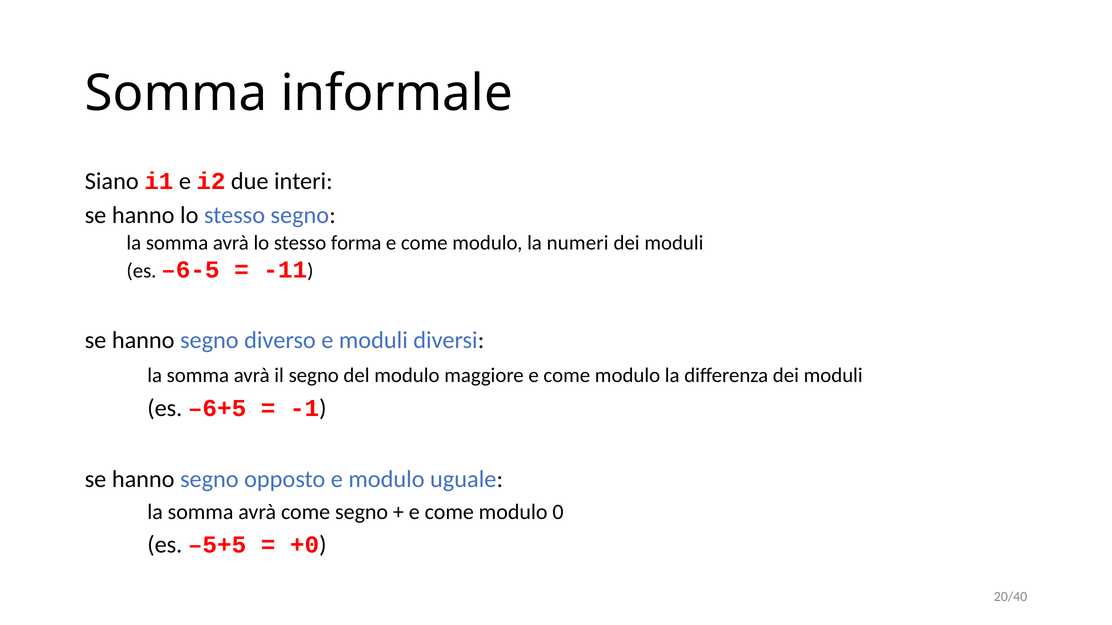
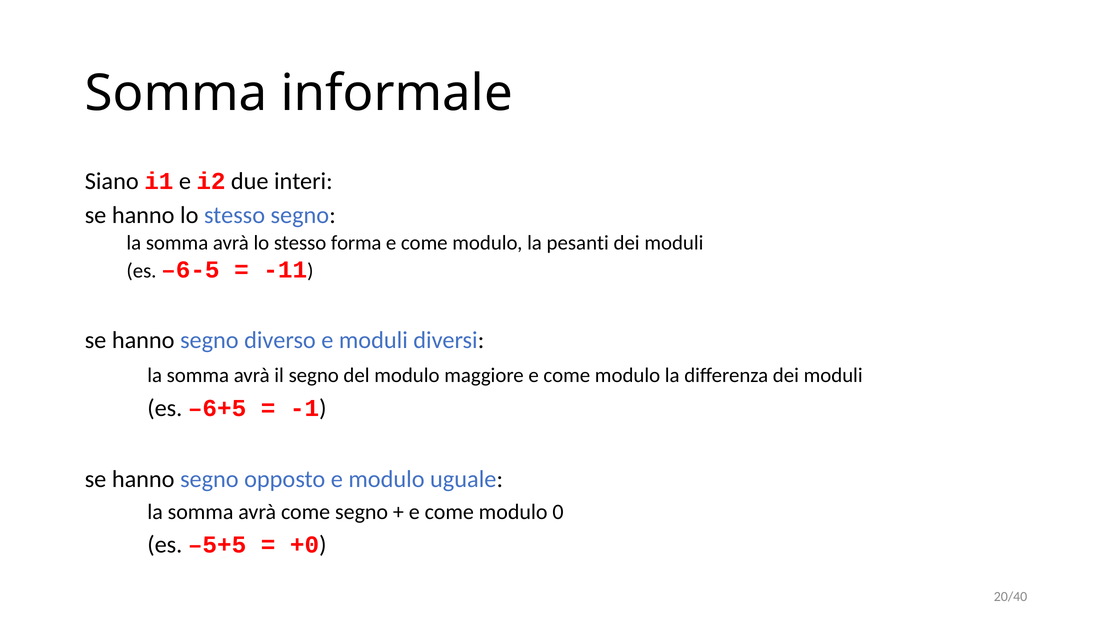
numeri: numeri -> pesanti
